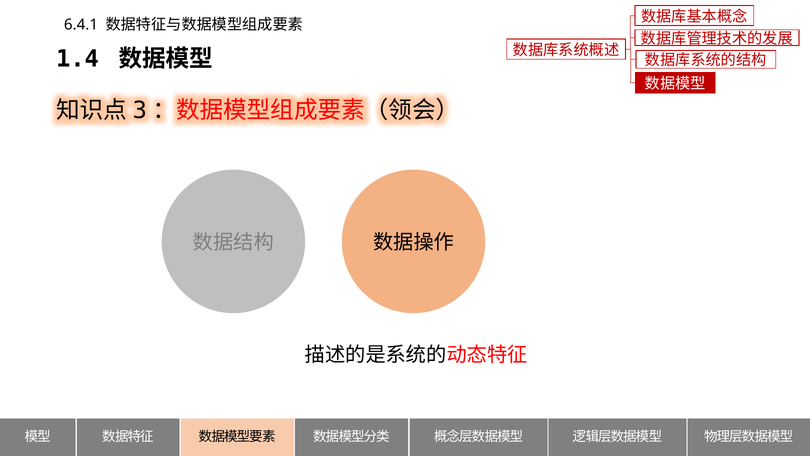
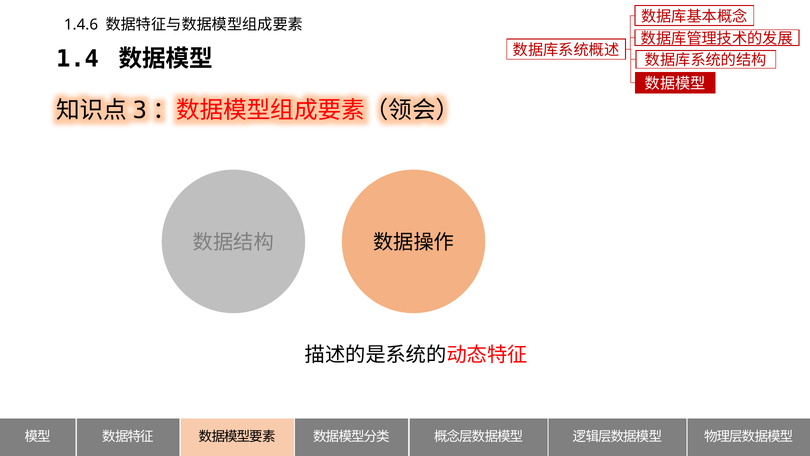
6.4.1: 6.4.1 -> 1.4.6
